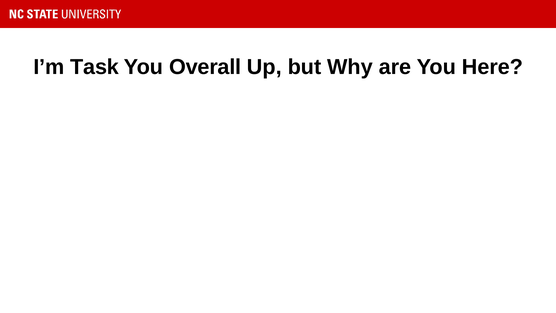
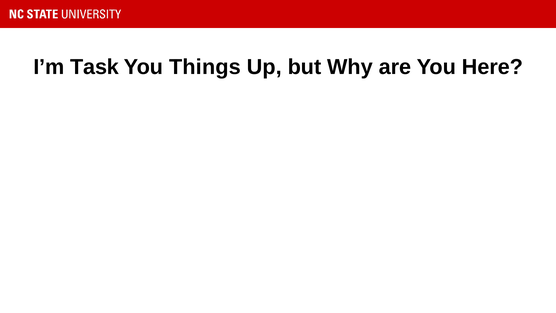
Overall: Overall -> Things
